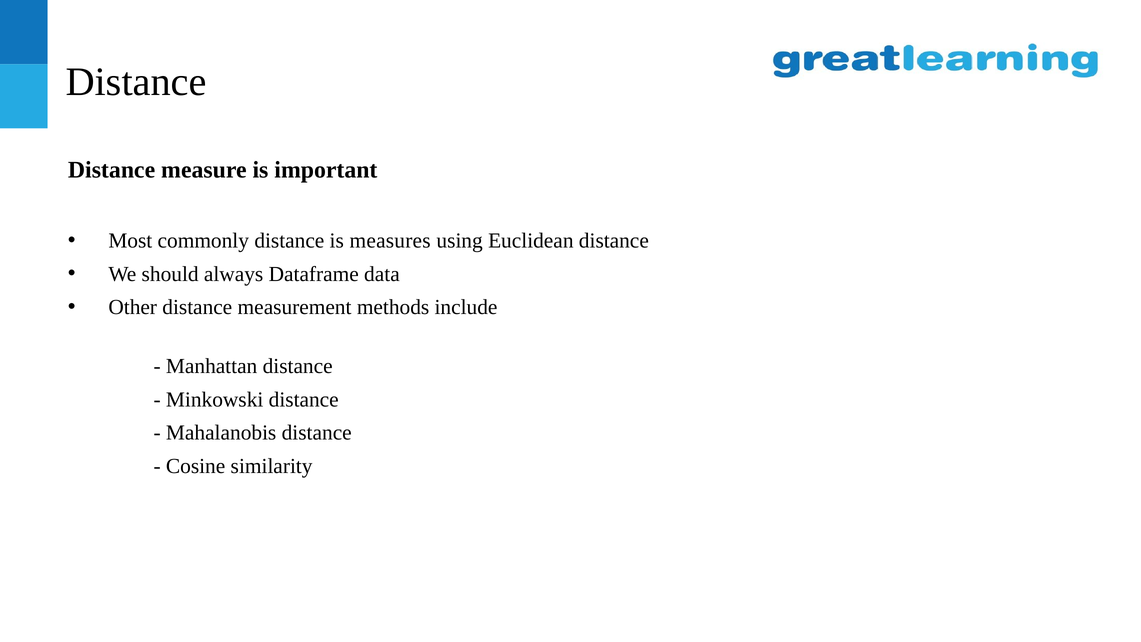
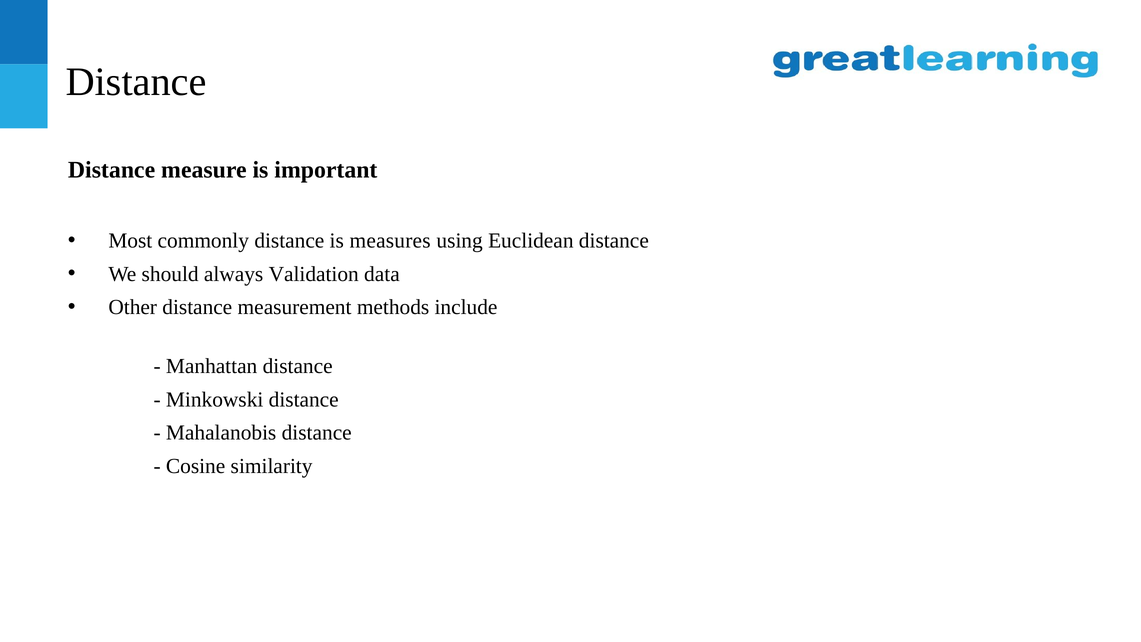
Dataframe: Dataframe -> Validation
